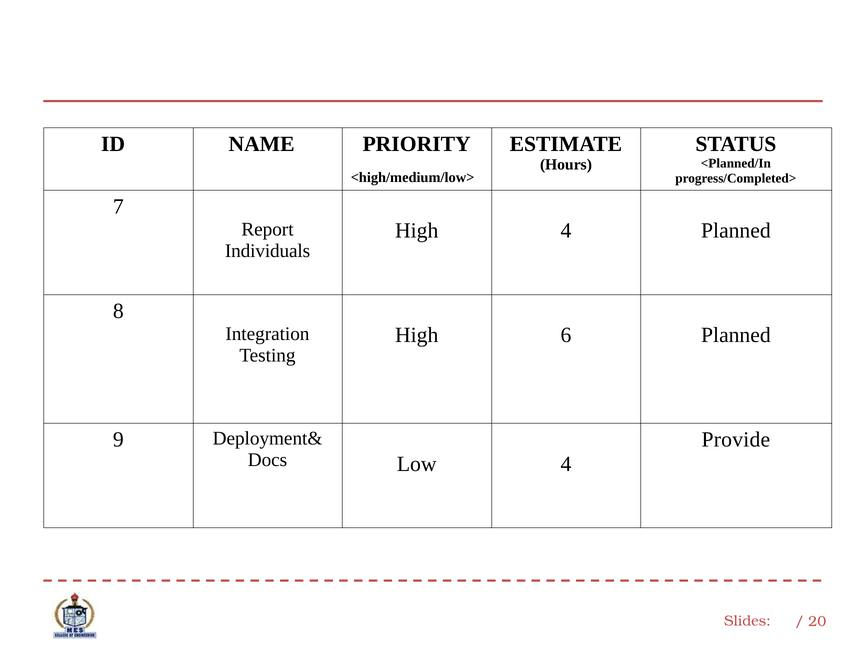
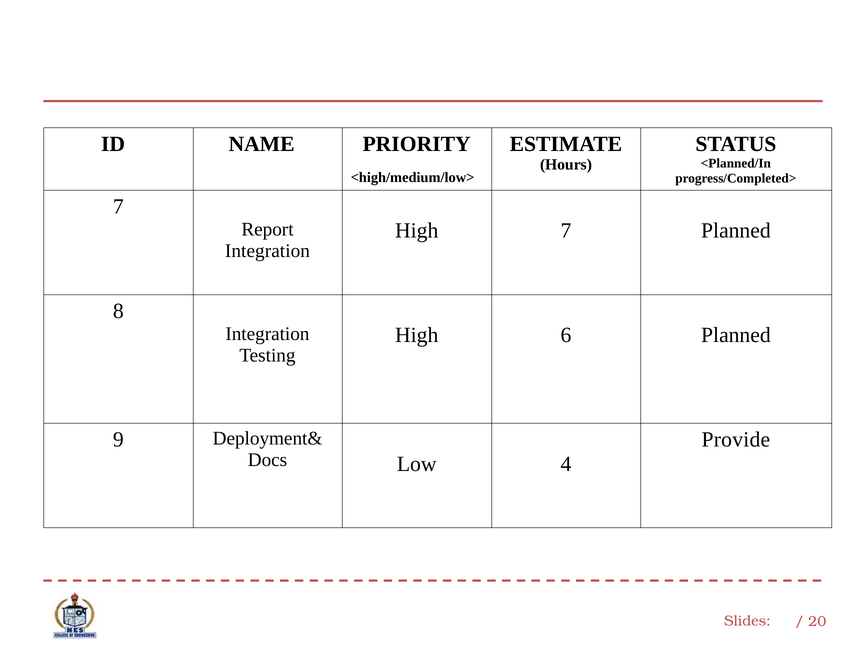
High 4: 4 -> 7
Individuals at (268, 250): Individuals -> Integration
